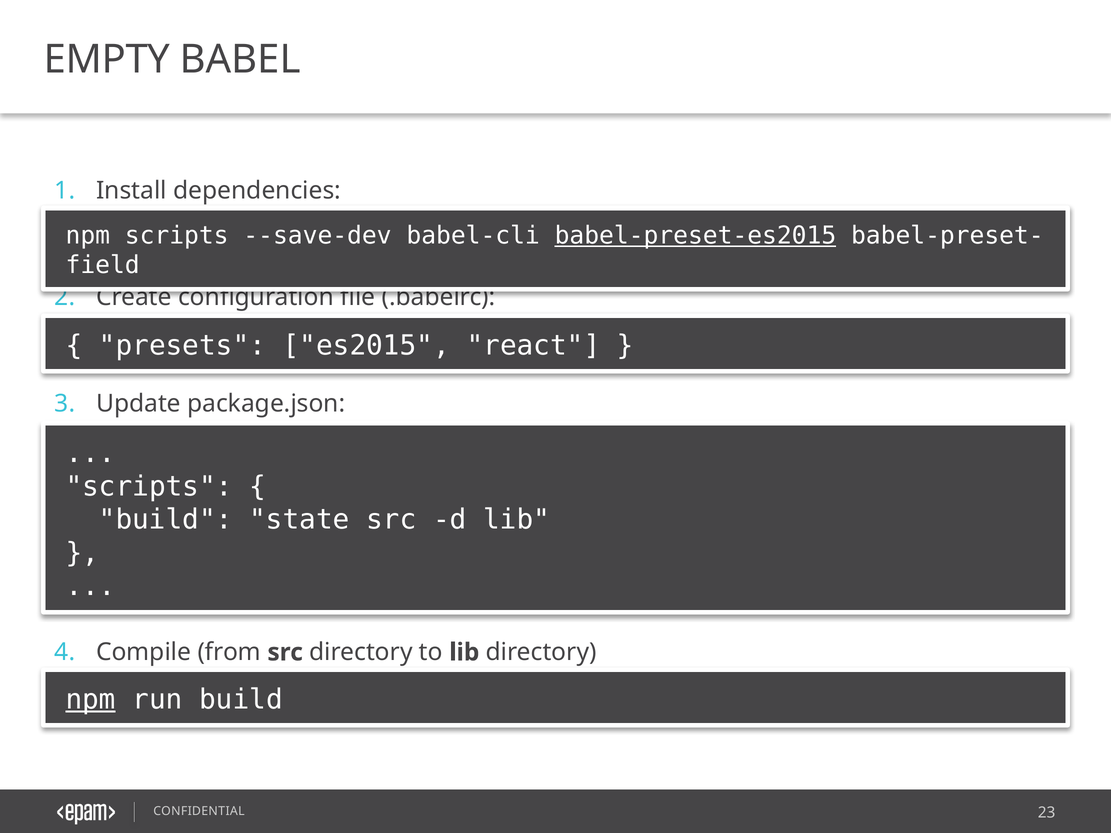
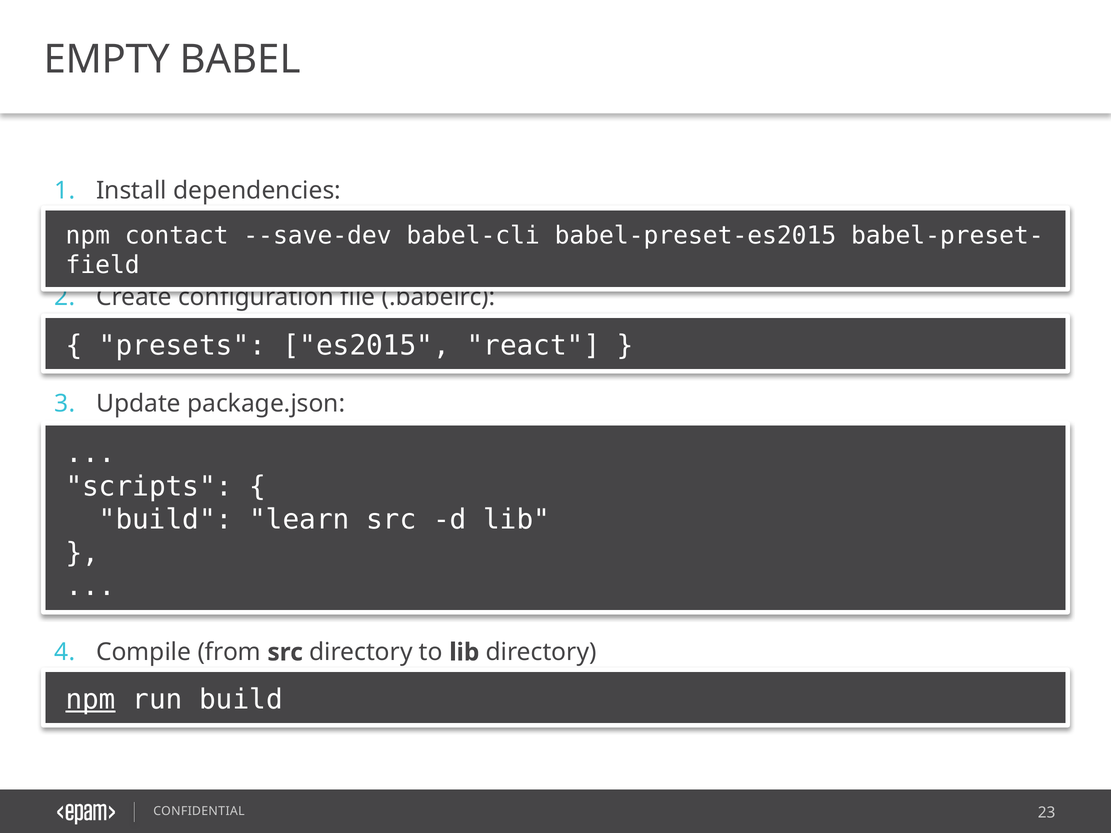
npm scripts: scripts -> contact
babel-preset-es2015 underline: present -> none
state: state -> learn
